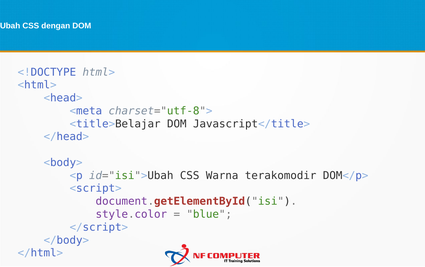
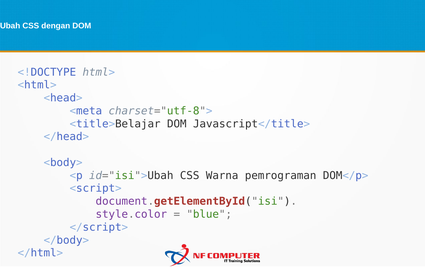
terakomodir: terakomodir -> pemrograman
